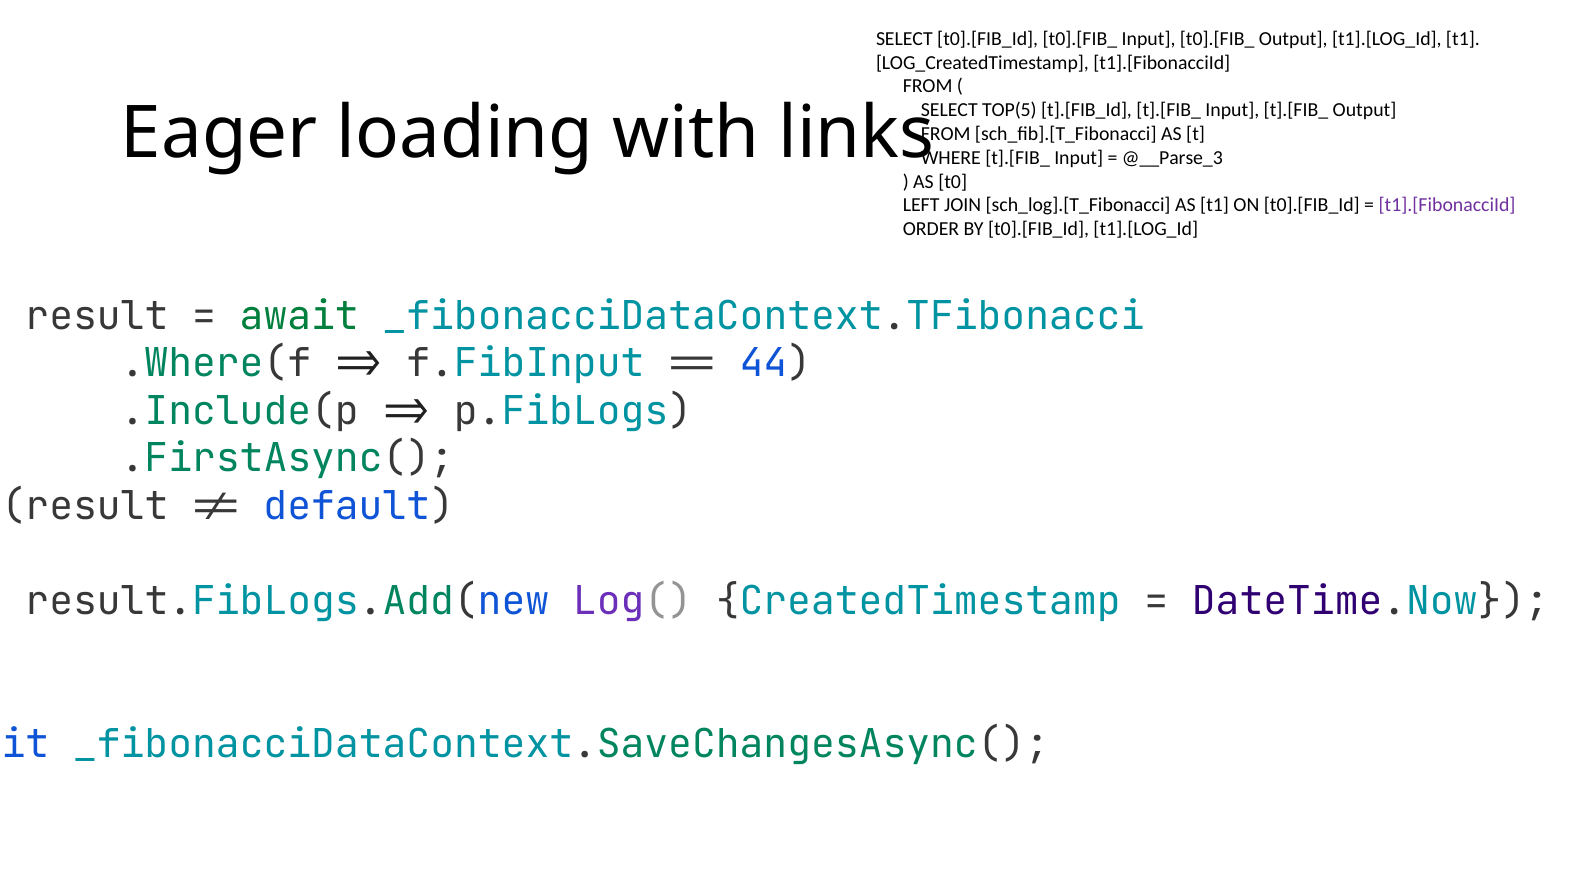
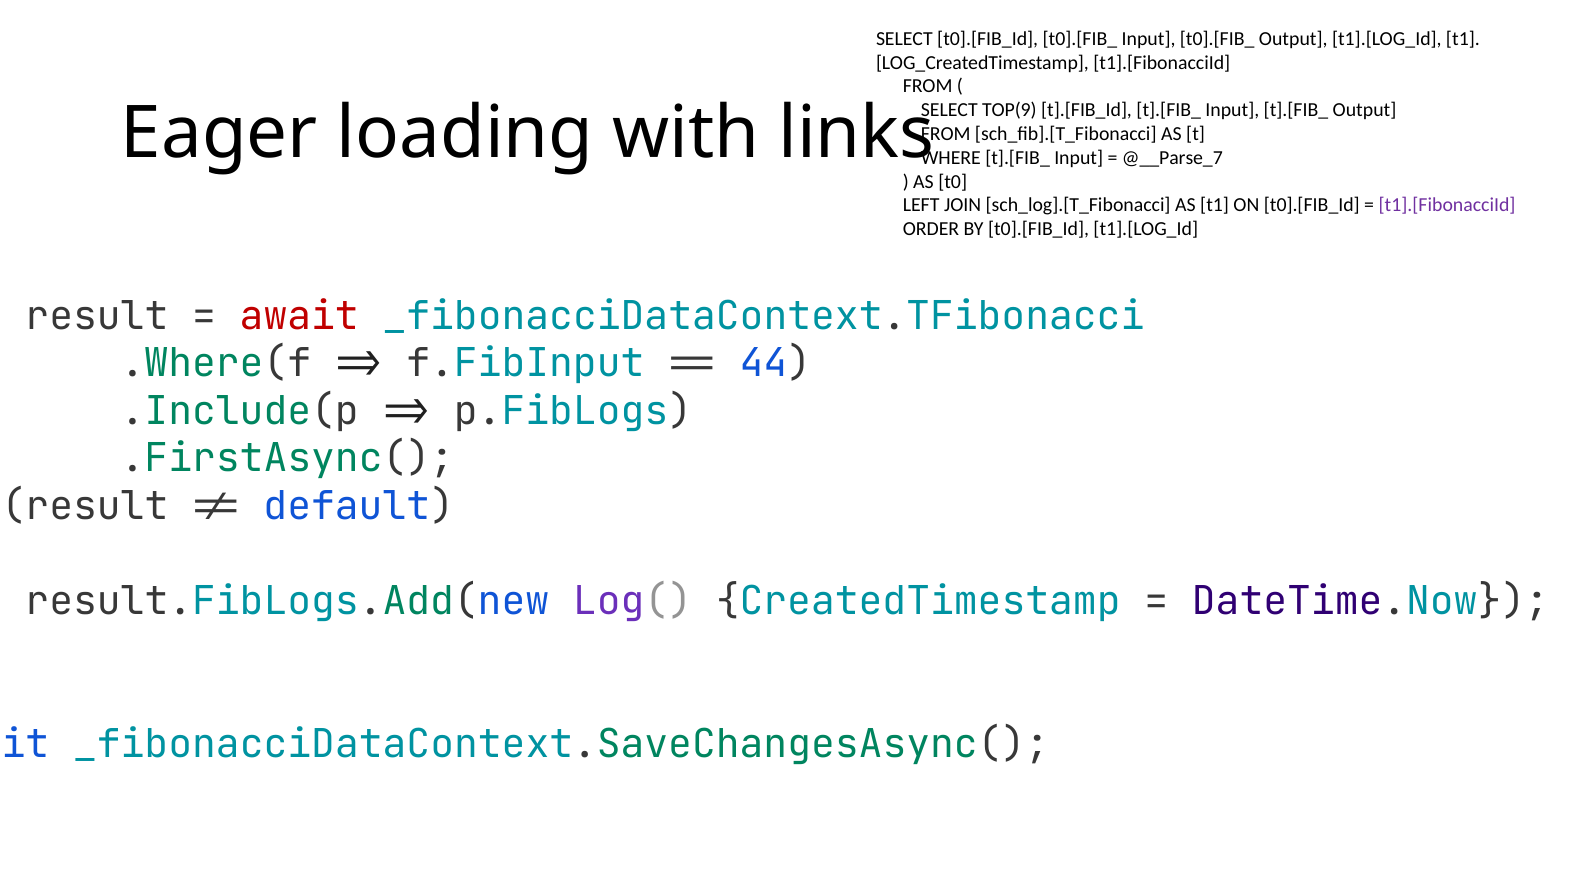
TOP(5: TOP(5 -> TOP(9
@__Parse_3: @__Parse_3 -> @__Parse_7
await at (299, 316) colour: green -> red
